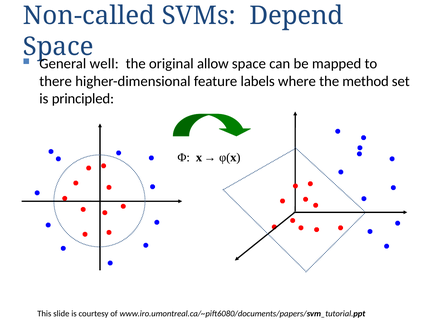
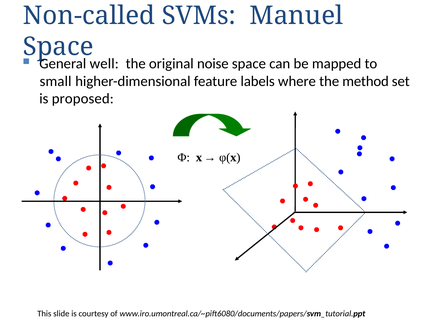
Depend: Depend -> Manuel
allow: allow -> noise
there: there -> small
principled: principled -> proposed
